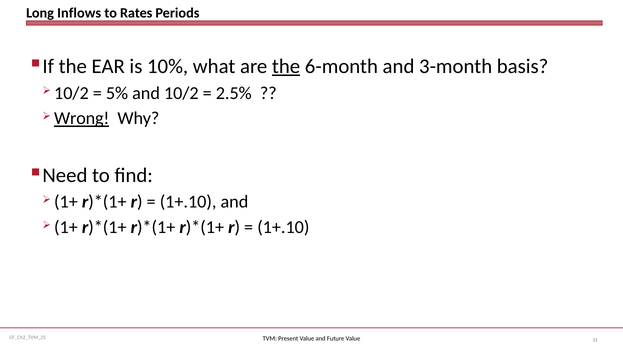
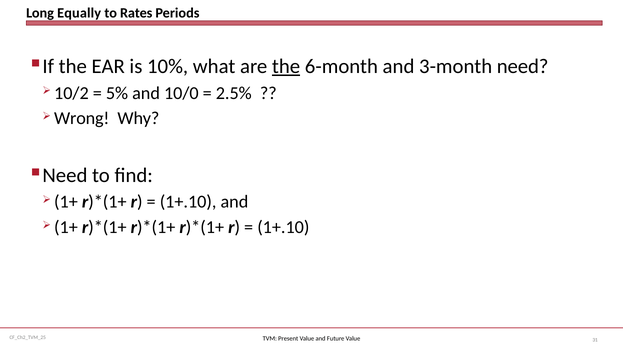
Inflows: Inflows -> Equally
3-month basis: basis -> need
and 10/2: 10/2 -> 10/0
Wrong underline: present -> none
